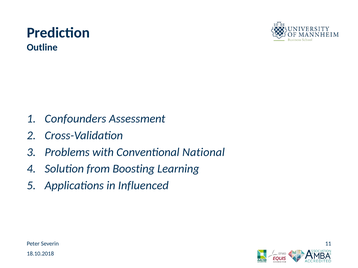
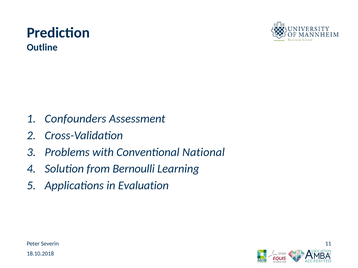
Boosting: Boosting -> Bernoulli
Influenced: Influenced -> Evaluation
